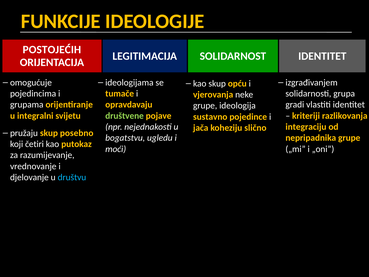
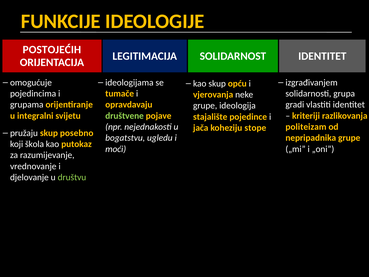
sustavno: sustavno -> stajalište
integraciju: integraciju -> politeizam
slično: slično -> stope
četiri: četiri -> škola
društvu colour: light blue -> light green
